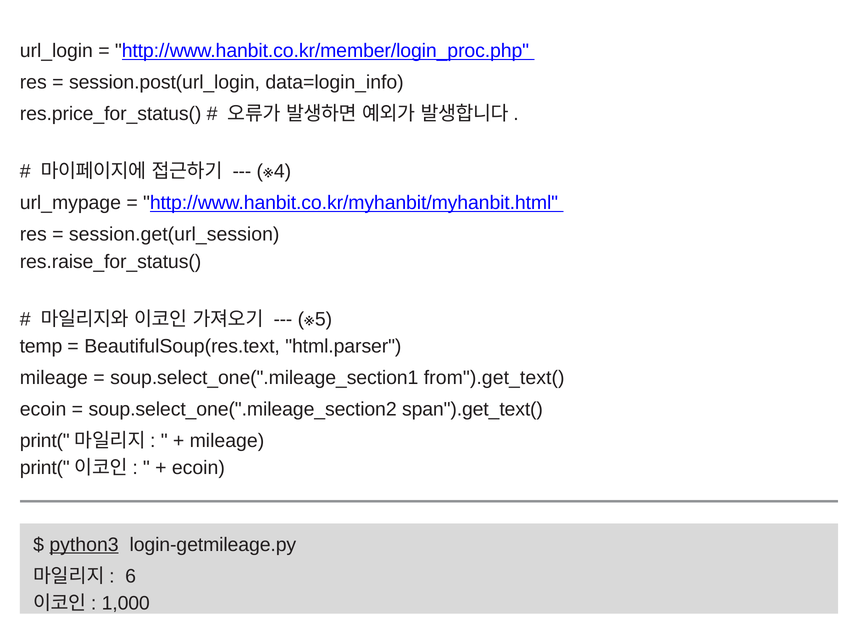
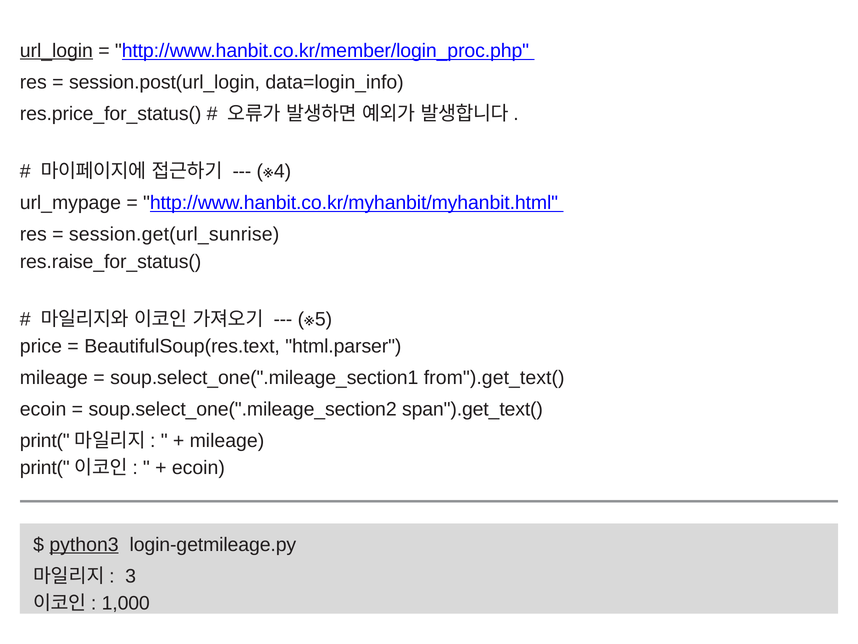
url_login underline: none -> present
session.get(url_session: session.get(url_session -> session.get(url_sunrise
temp: temp -> price
6: 6 -> 3
